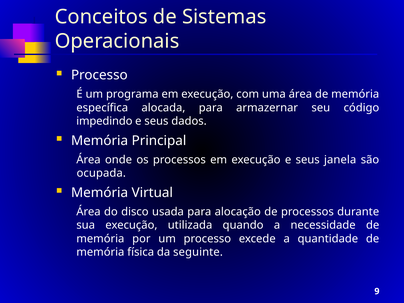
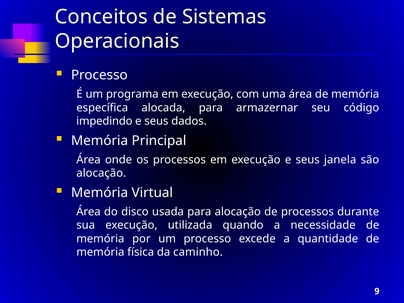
ocupada at (101, 173): ocupada -> alocação
seguinte: seguinte -> caminho
